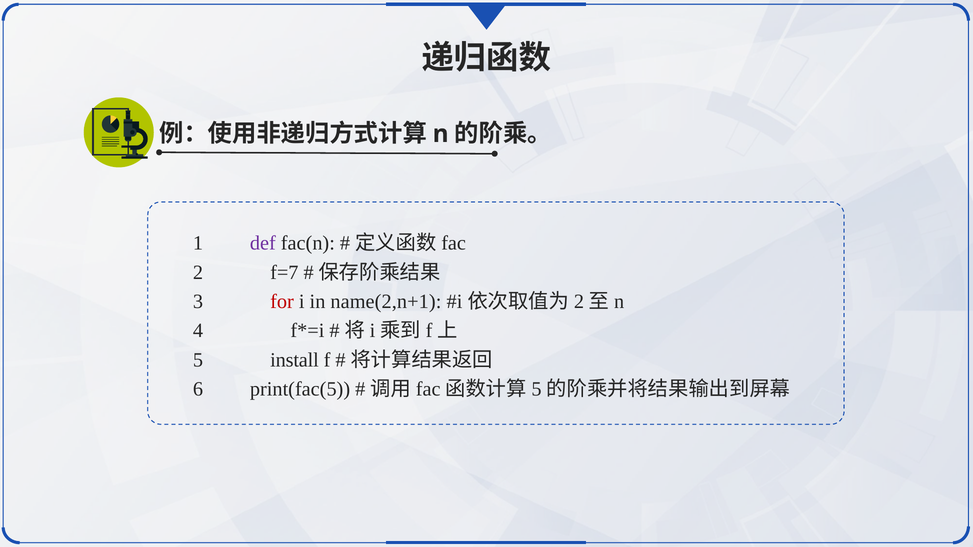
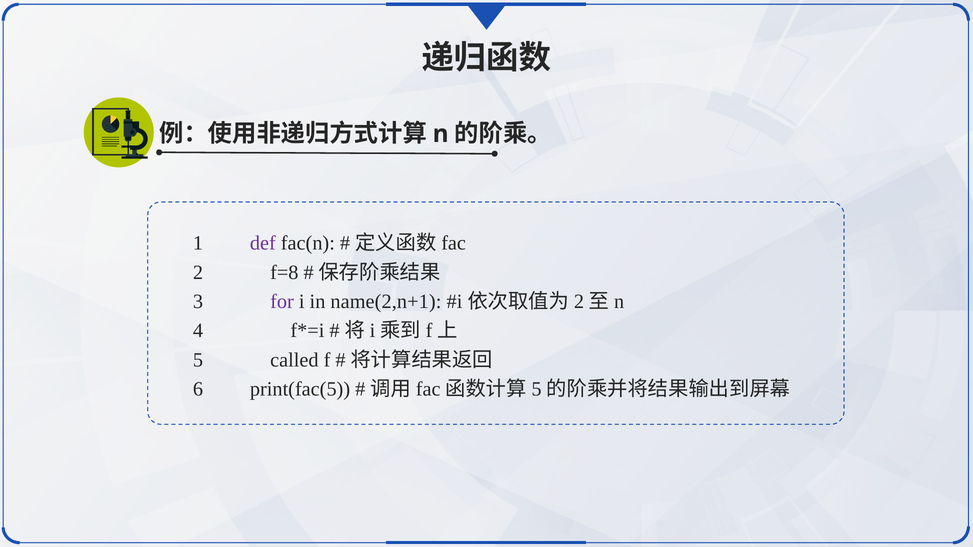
f=7: f=7 -> f=8
for colour: red -> purple
install: install -> called
